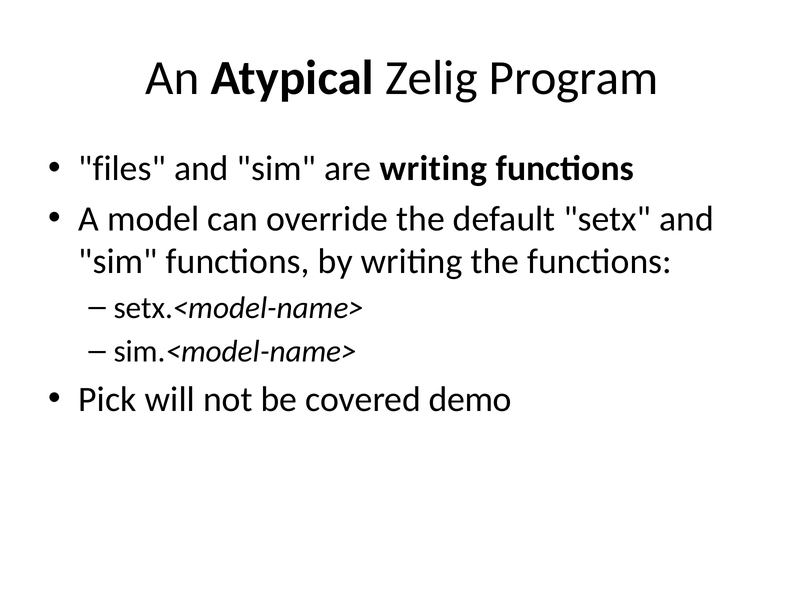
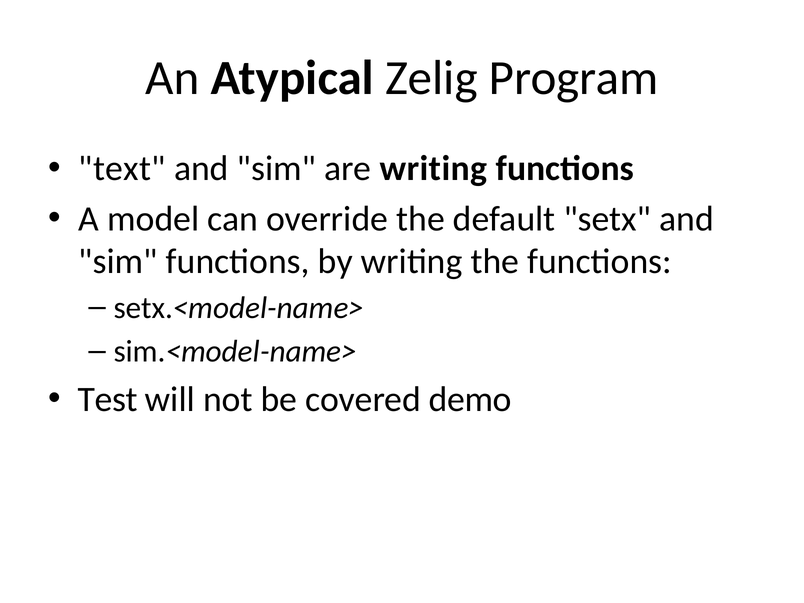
files: files -> text
Pick: Pick -> Test
